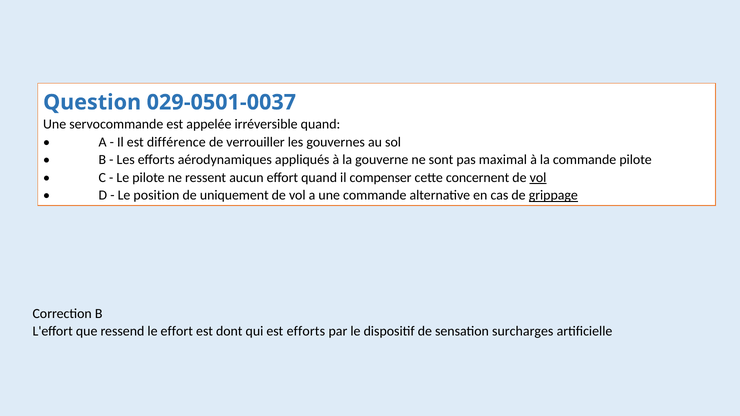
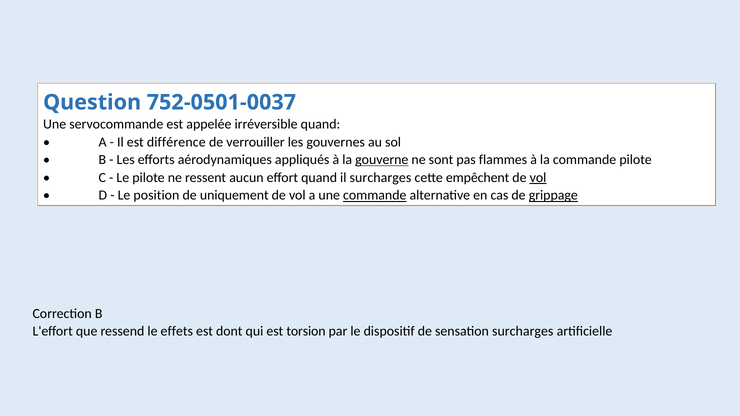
029-0501-0037: 029-0501-0037 -> 752-0501-0037
gouverne underline: none -> present
maximal: maximal -> flammes
il compenser: compenser -> surcharges
concernent: concernent -> empêchent
commande at (375, 196) underline: none -> present
le effort: effort -> effets
est efforts: efforts -> torsion
